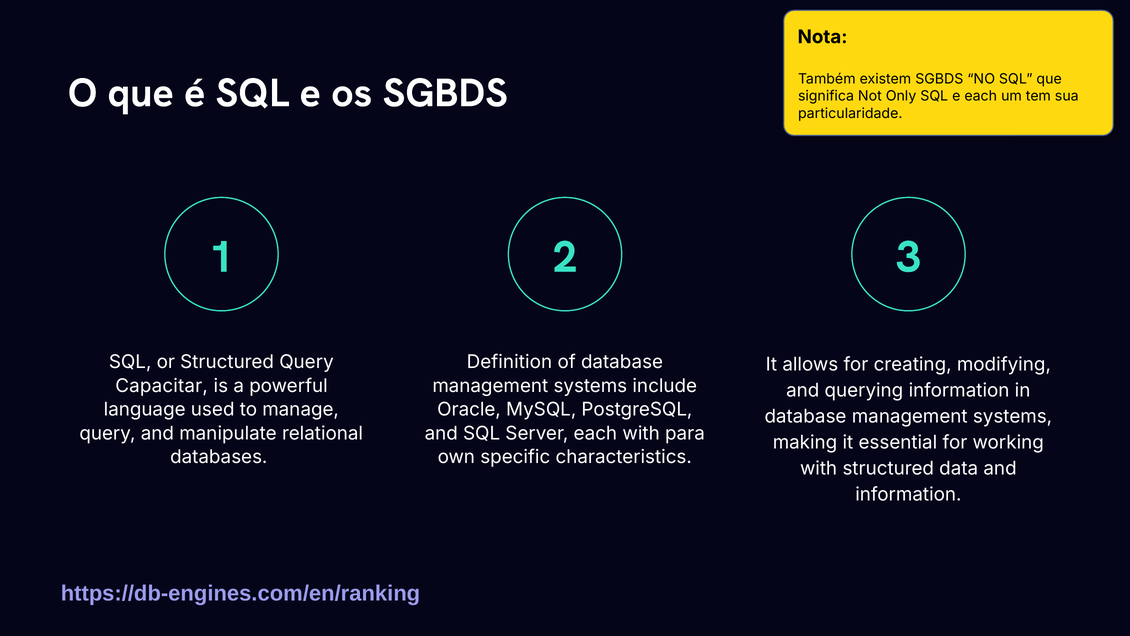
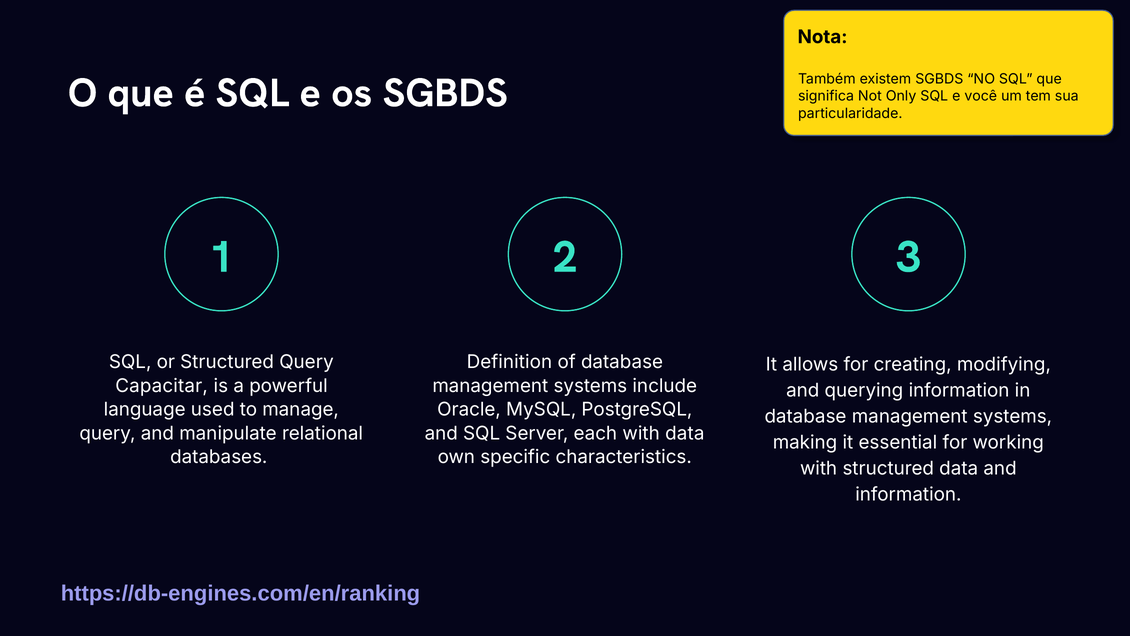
e each: each -> você
with para: para -> data
